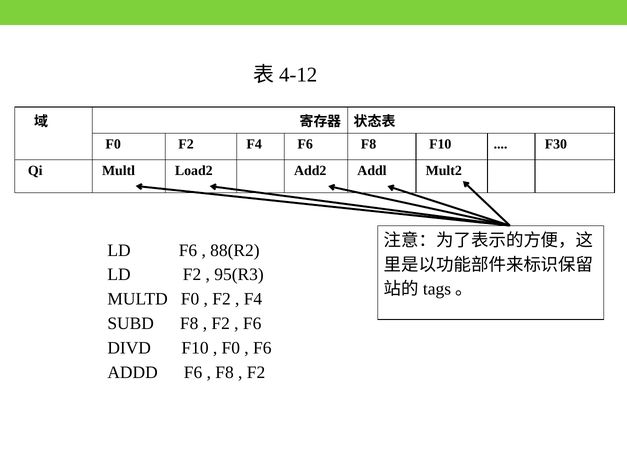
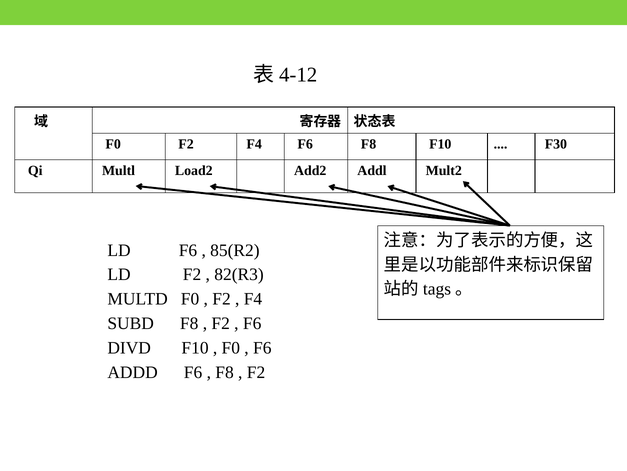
88(R2: 88(R2 -> 85(R2
95(R3: 95(R3 -> 82(R3
